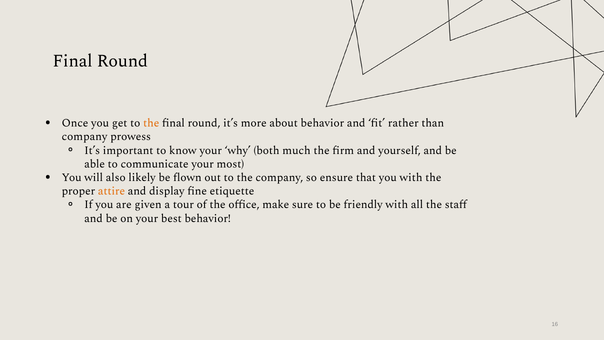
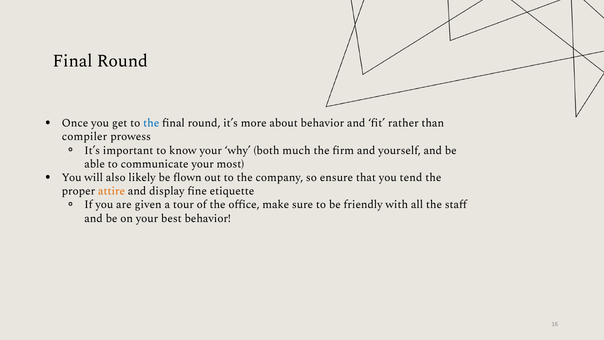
the at (151, 123) colour: orange -> blue
company at (85, 137): company -> compiler
you with: with -> tend
